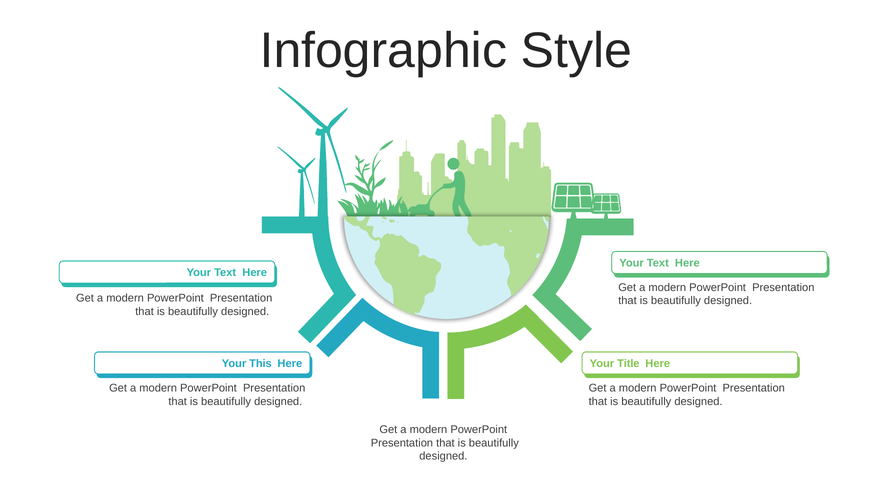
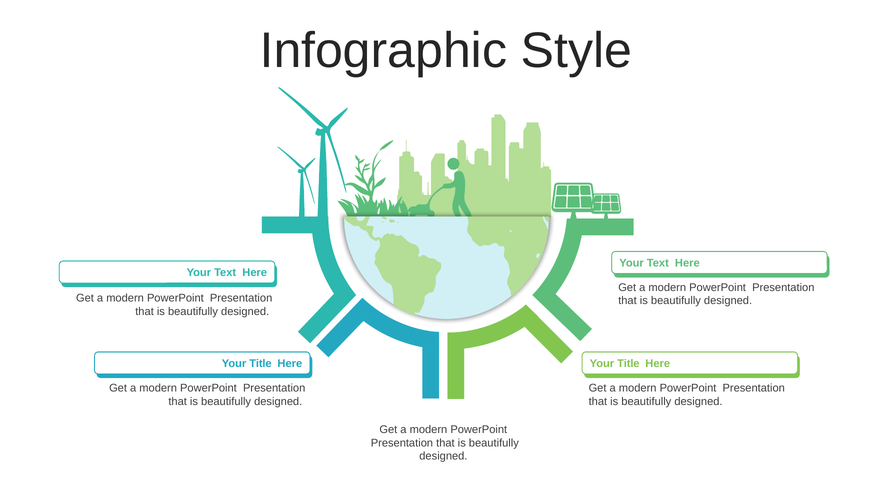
This at (260, 364): This -> Title
